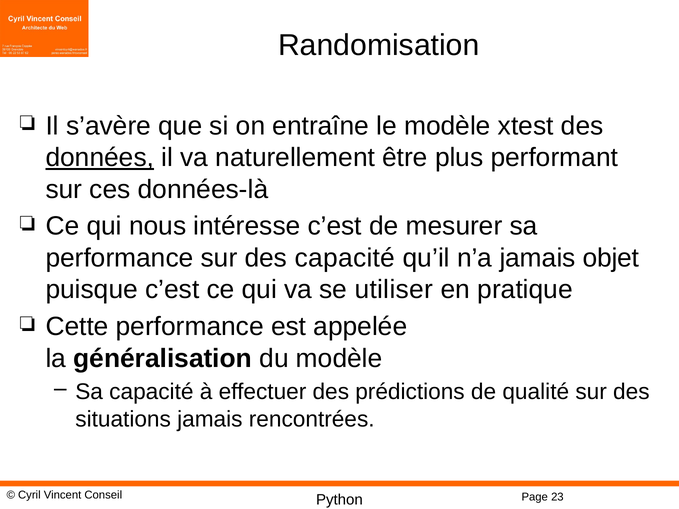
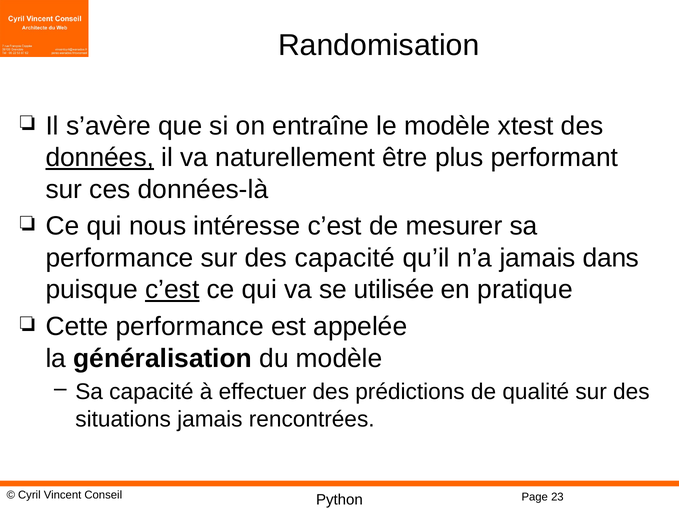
objet: objet -> dans
c’est at (172, 290) underline: none -> present
utiliser: utiliser -> utilisée
